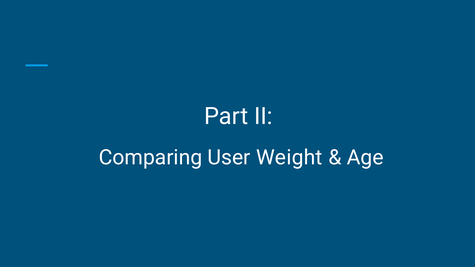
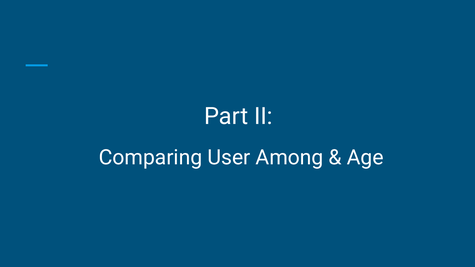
Weight: Weight -> Among
